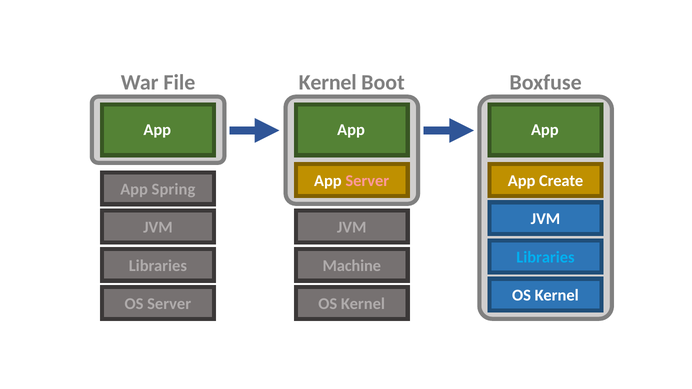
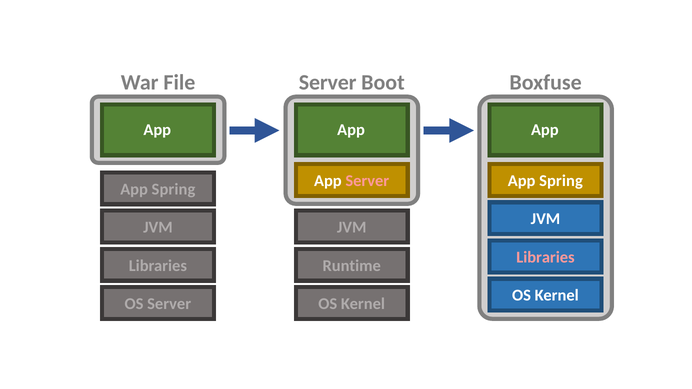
Kernel at (328, 82): Kernel -> Server
Create at (561, 181): Create -> Spring
Libraries at (545, 258) colour: light blue -> pink
Machine: Machine -> Runtime
